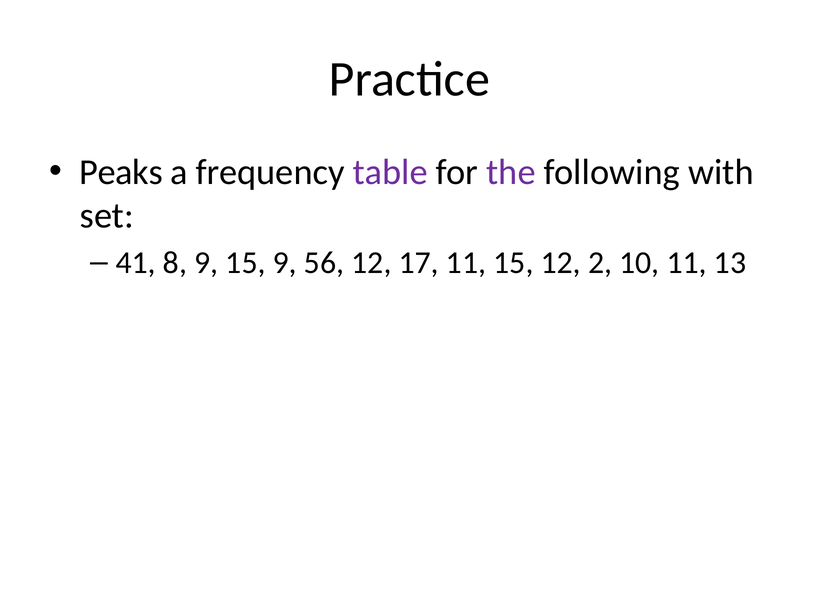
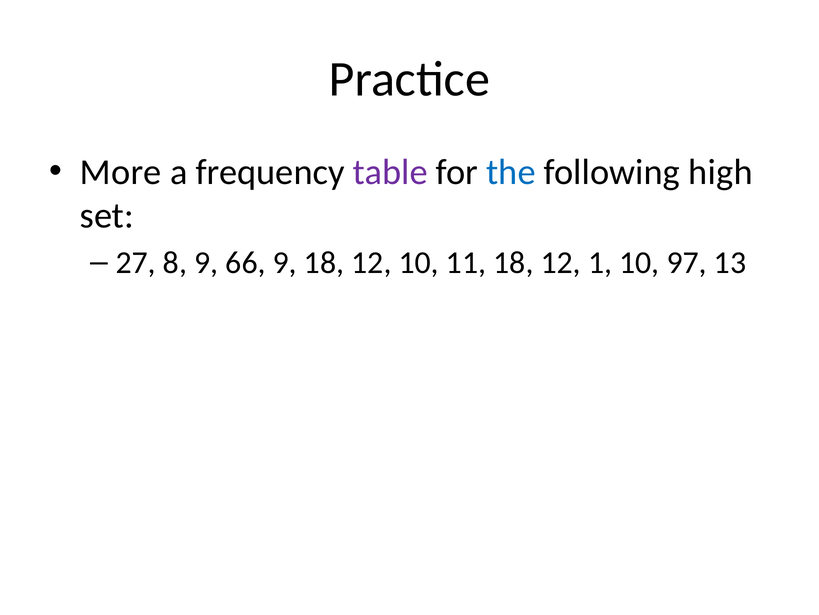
Peaks: Peaks -> More
the colour: purple -> blue
with: with -> high
41: 41 -> 27
9 15: 15 -> 66
9 56: 56 -> 18
12 17: 17 -> 10
11 15: 15 -> 18
2: 2 -> 1
10 11: 11 -> 97
